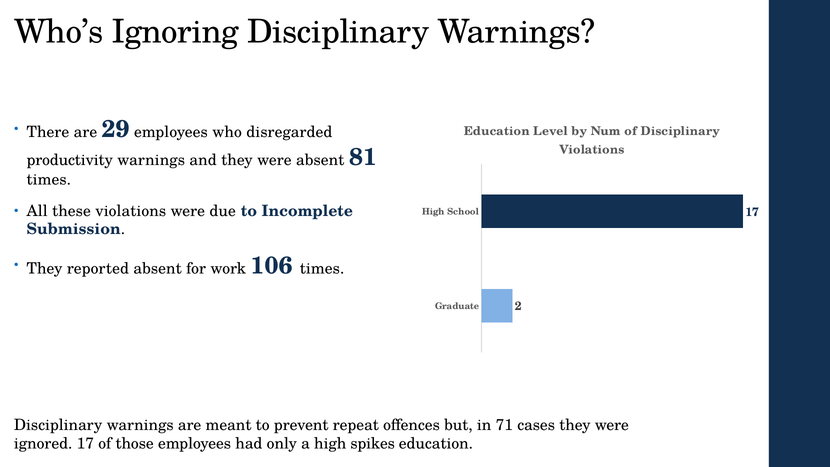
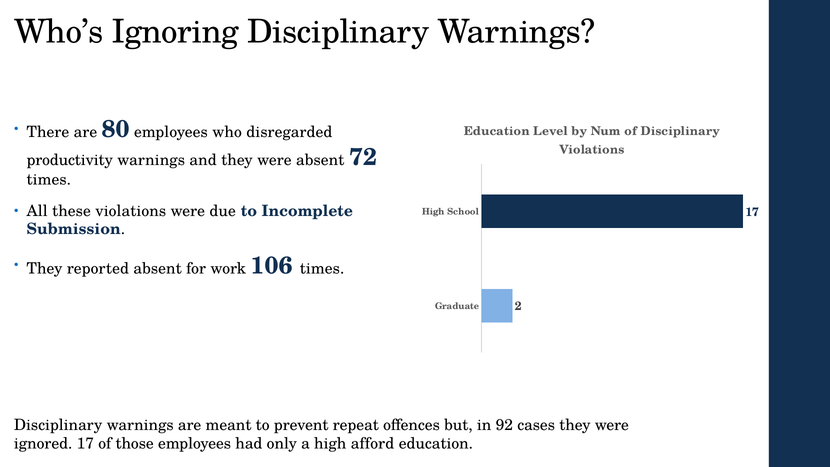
29: 29 -> 80
81: 81 -> 72
71: 71 -> 92
spikes: spikes -> afford
